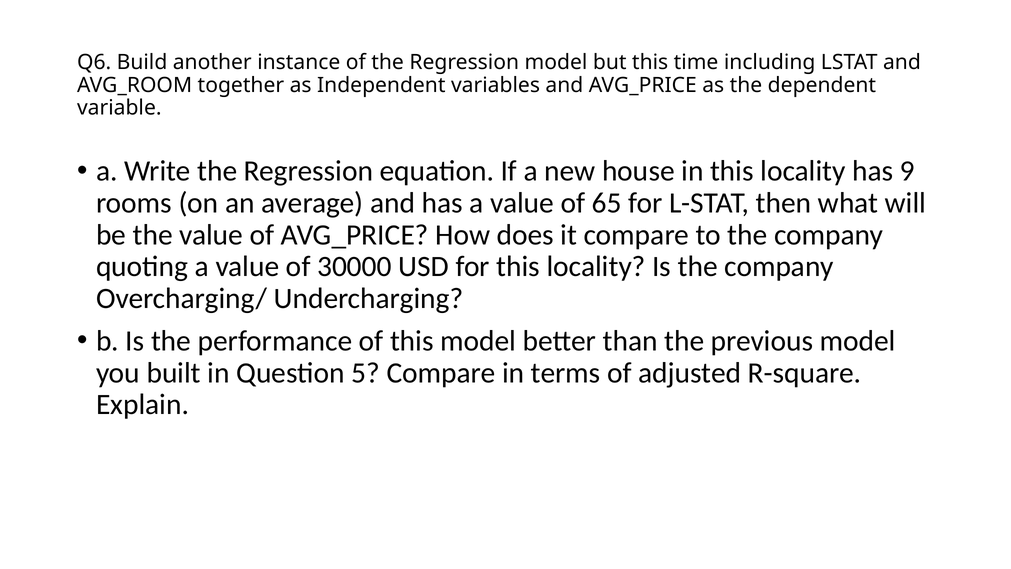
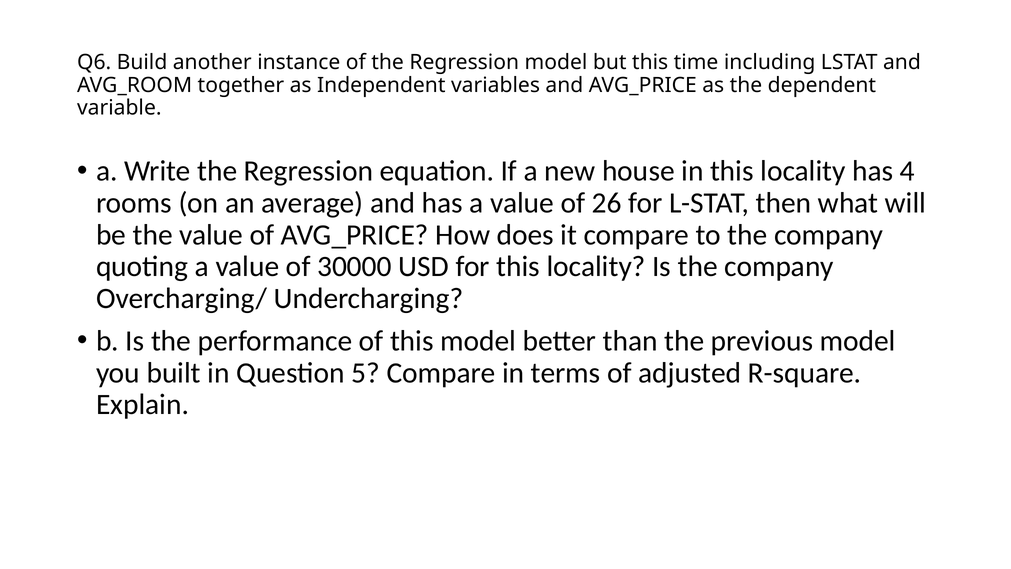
9: 9 -> 4
65: 65 -> 26
